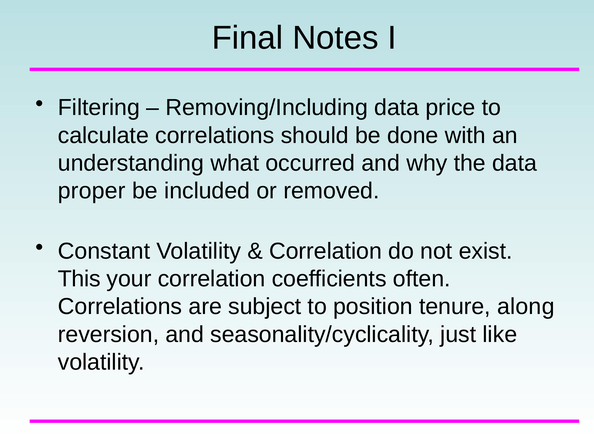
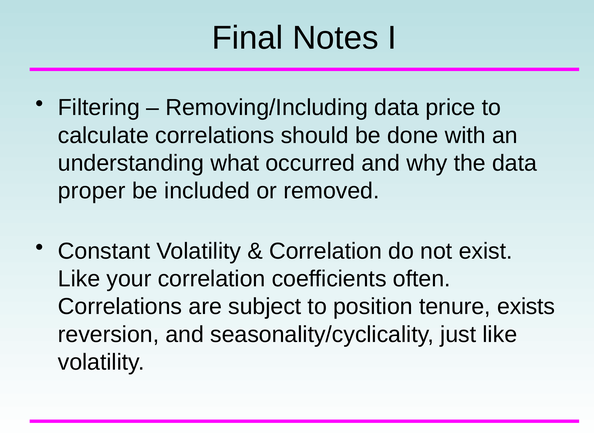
This at (79, 279): This -> Like
along: along -> exists
